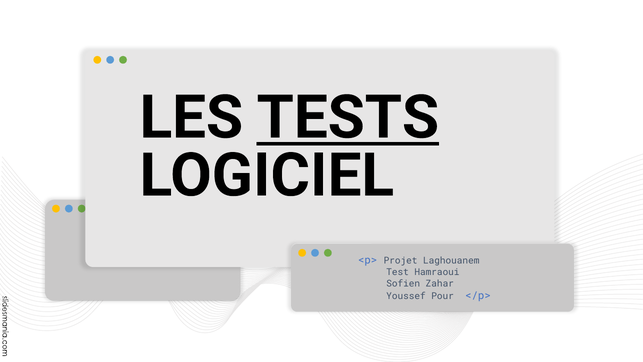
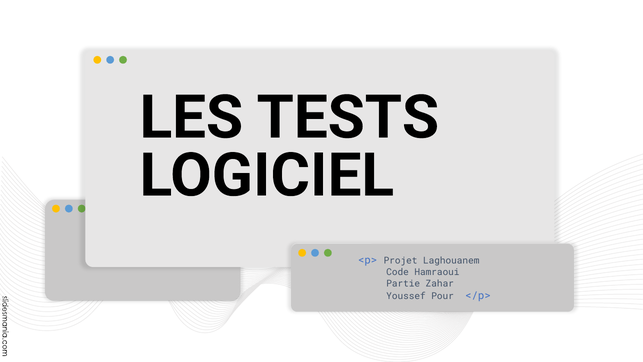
TESTS underline: present -> none
Test: Test -> Code
Sofien: Sofien -> Partie
